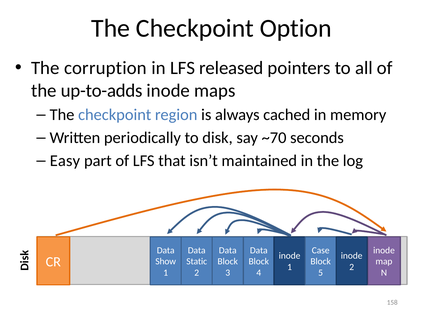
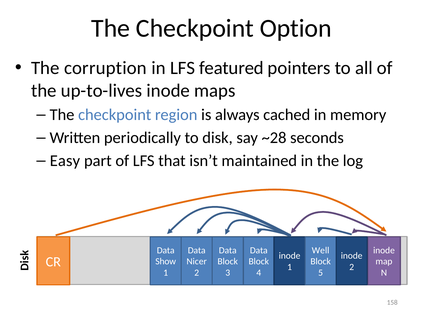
released: released -> featured
up-to-adds: up-to-adds -> up-to-lives
~70: ~70 -> ~28
Case: Case -> Well
Static: Static -> Nicer
